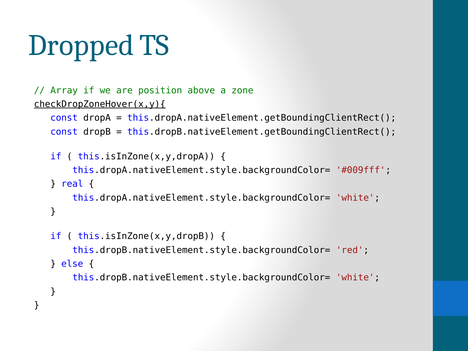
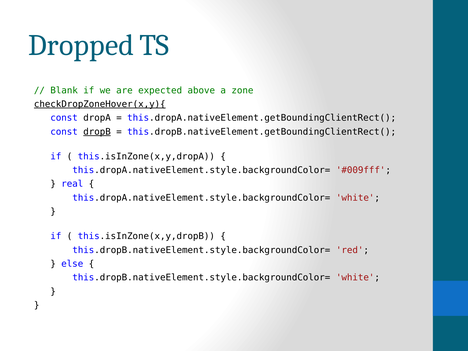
Array: Array -> Blank
position: position -> expected
dropB underline: none -> present
